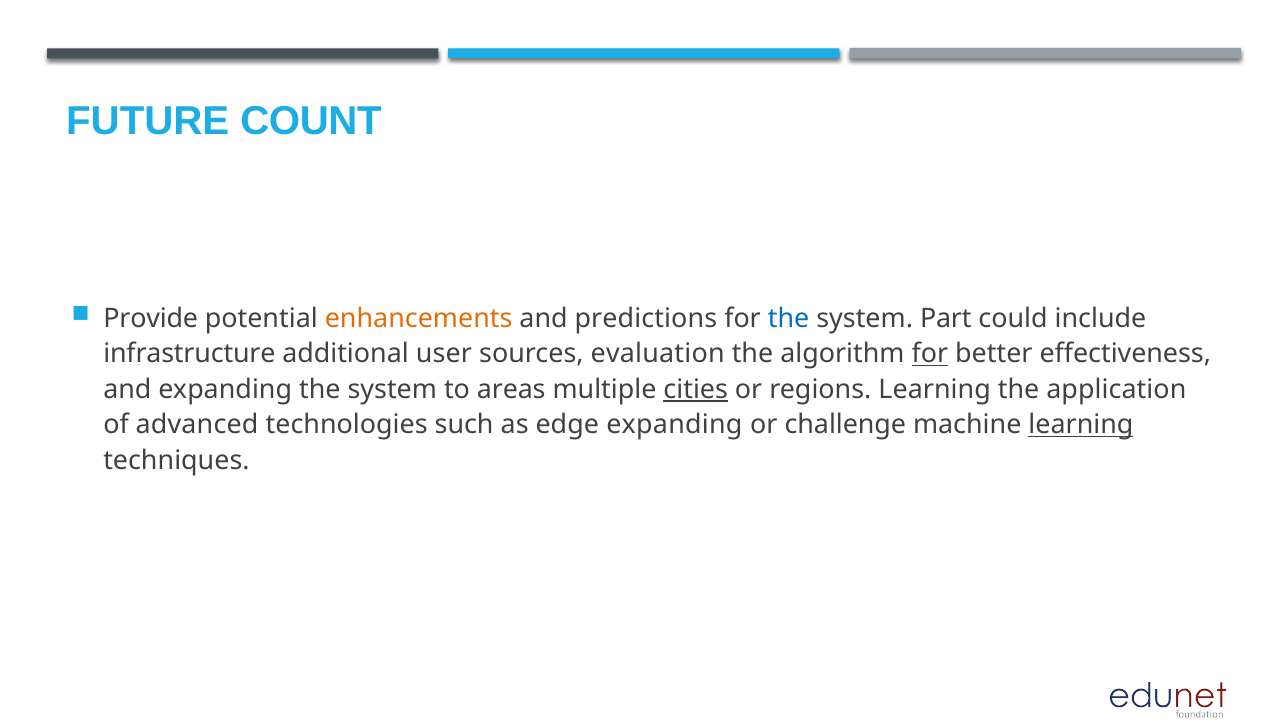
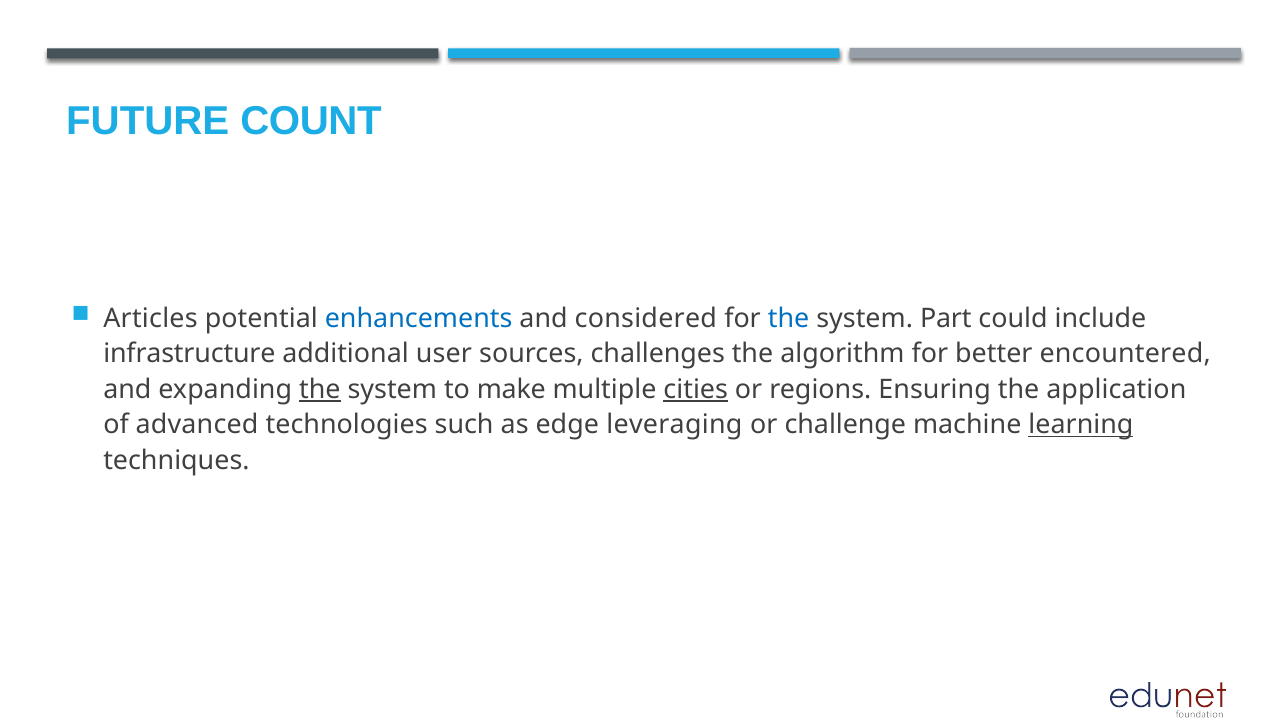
Provide: Provide -> Articles
enhancements colour: orange -> blue
predictions: predictions -> considered
evaluation: evaluation -> challenges
for at (930, 354) underline: present -> none
effectiveness: effectiveness -> encountered
the at (320, 389) underline: none -> present
areas: areas -> make
regions Learning: Learning -> Ensuring
edge expanding: expanding -> leveraging
